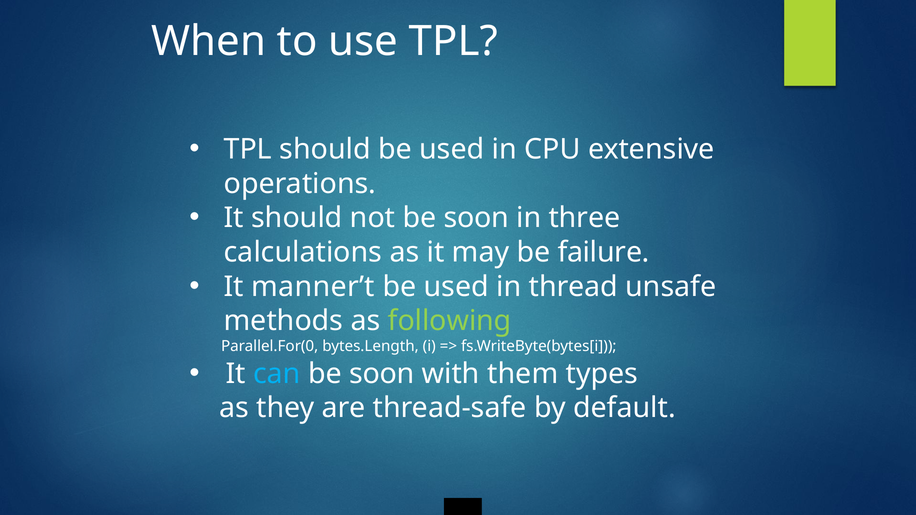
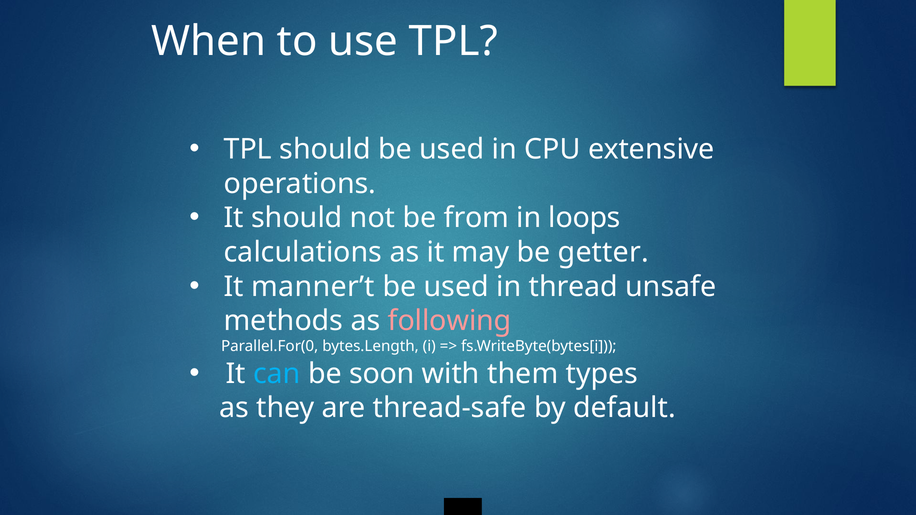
not be soon: soon -> from
three: three -> loops
failure: failure -> getter
following colour: light green -> pink
